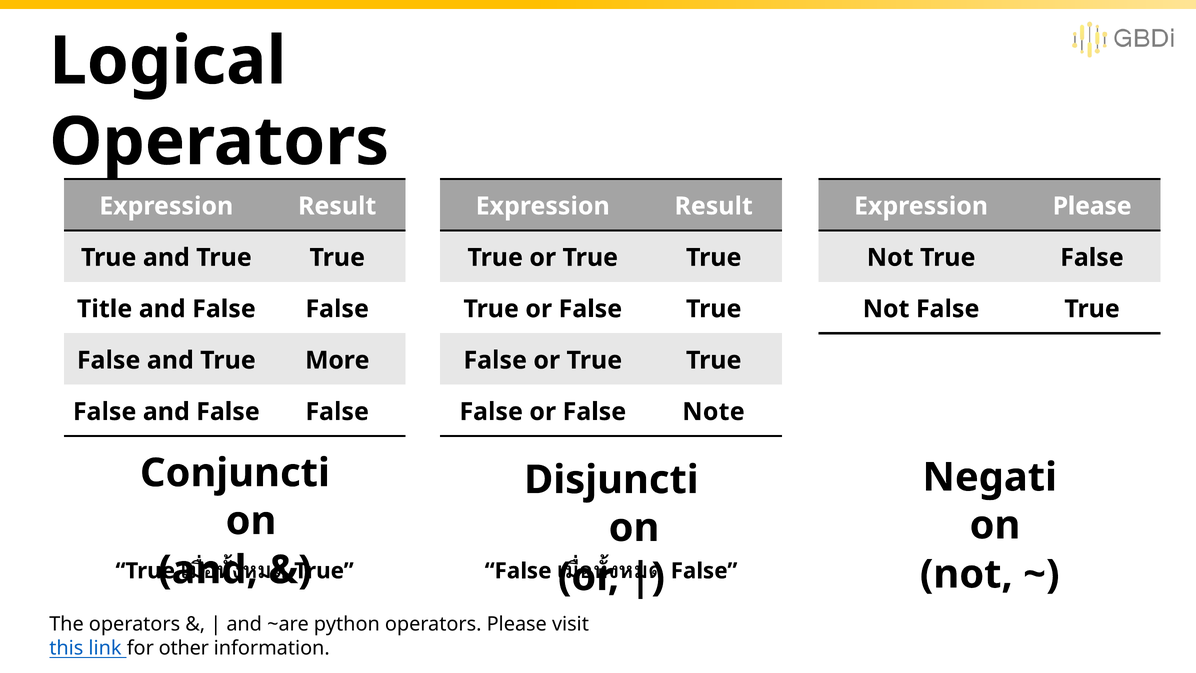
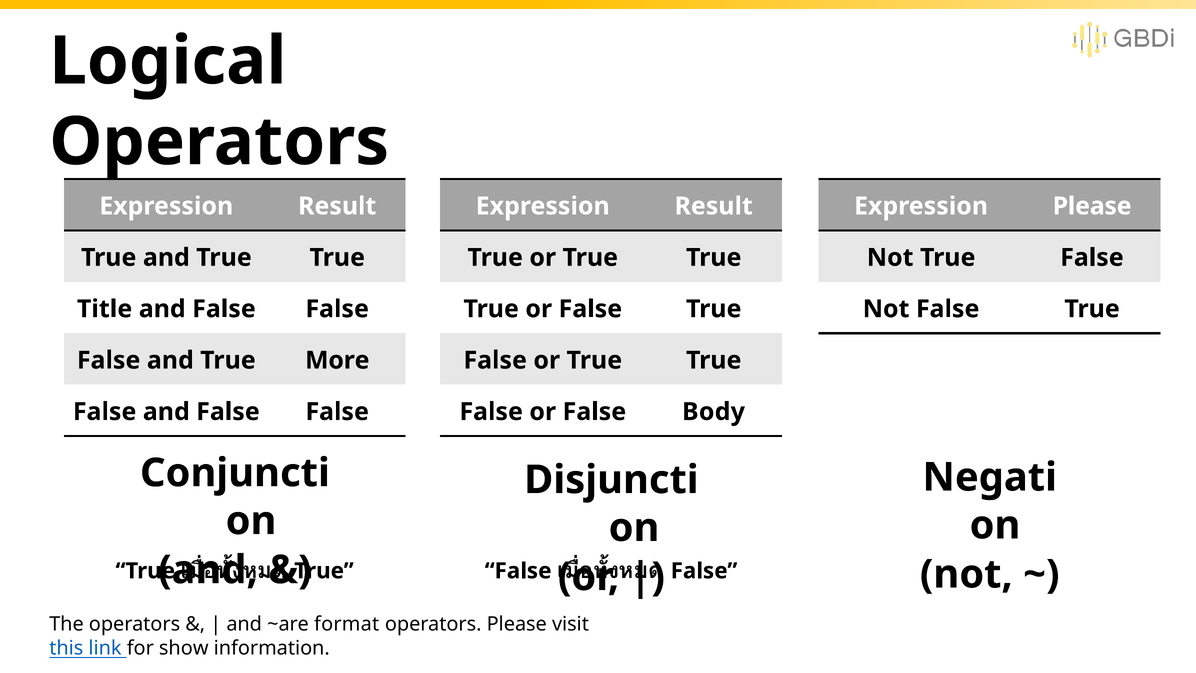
Note: Note -> Body
python: python -> format
other: other -> show
